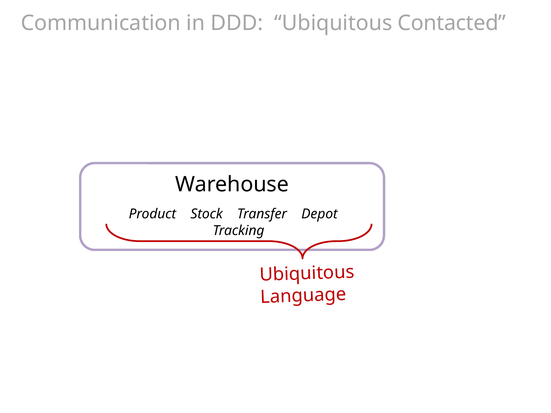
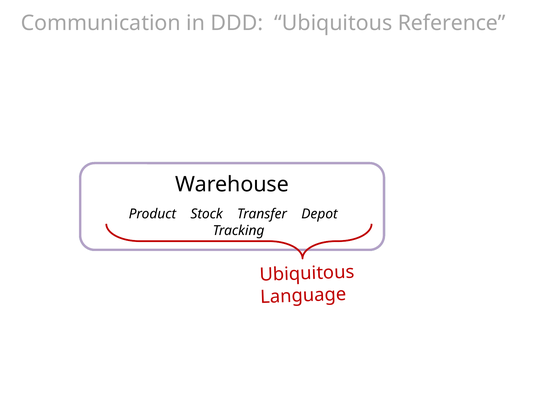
Contacted: Contacted -> Reference
